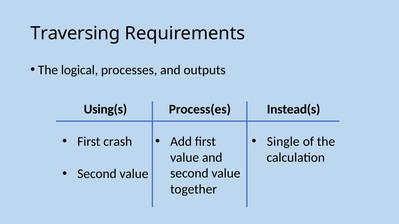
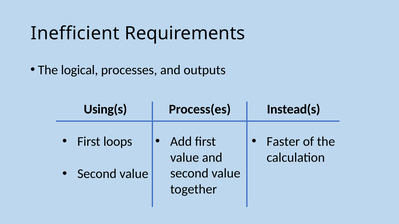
Traversing: Traversing -> Inefficient
Single: Single -> Faster
crash: crash -> loops
